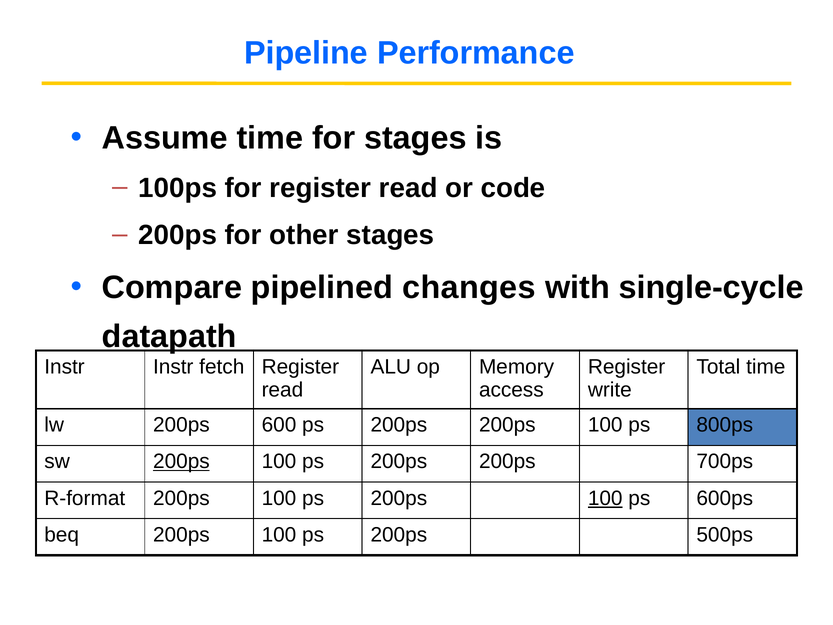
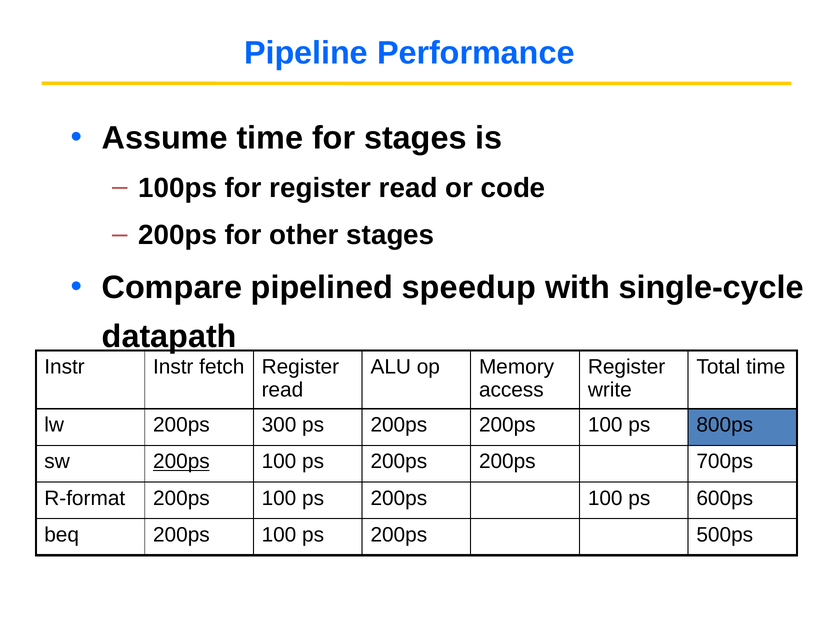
changes: changes -> speedup
600: 600 -> 300
100 at (605, 498) underline: present -> none
